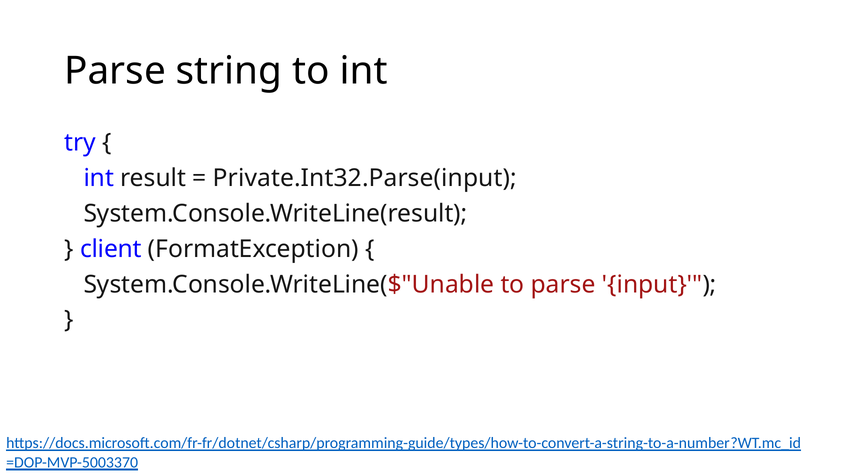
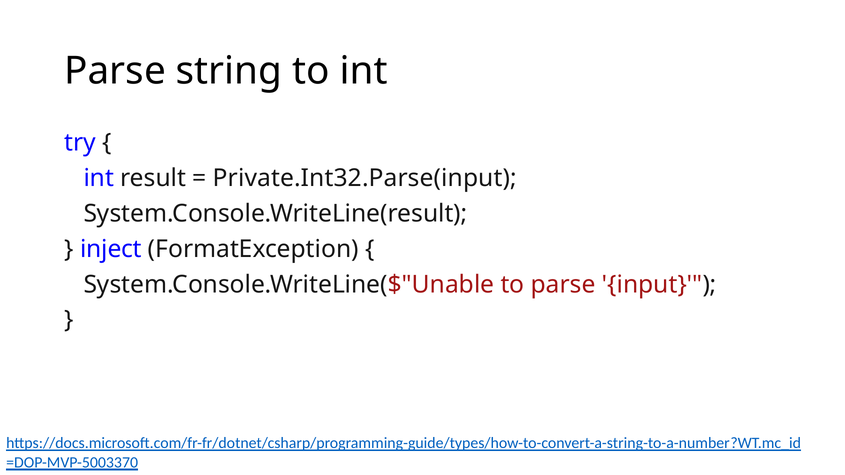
client: client -> inject
